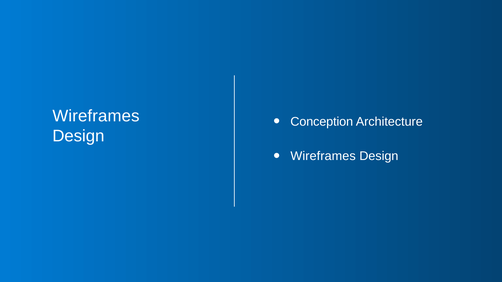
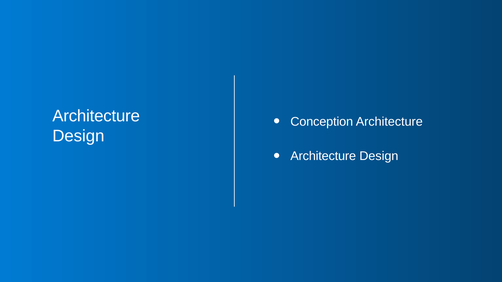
Wireframes at (96, 116): Wireframes -> Architecture
Wireframes at (323, 156): Wireframes -> Architecture
